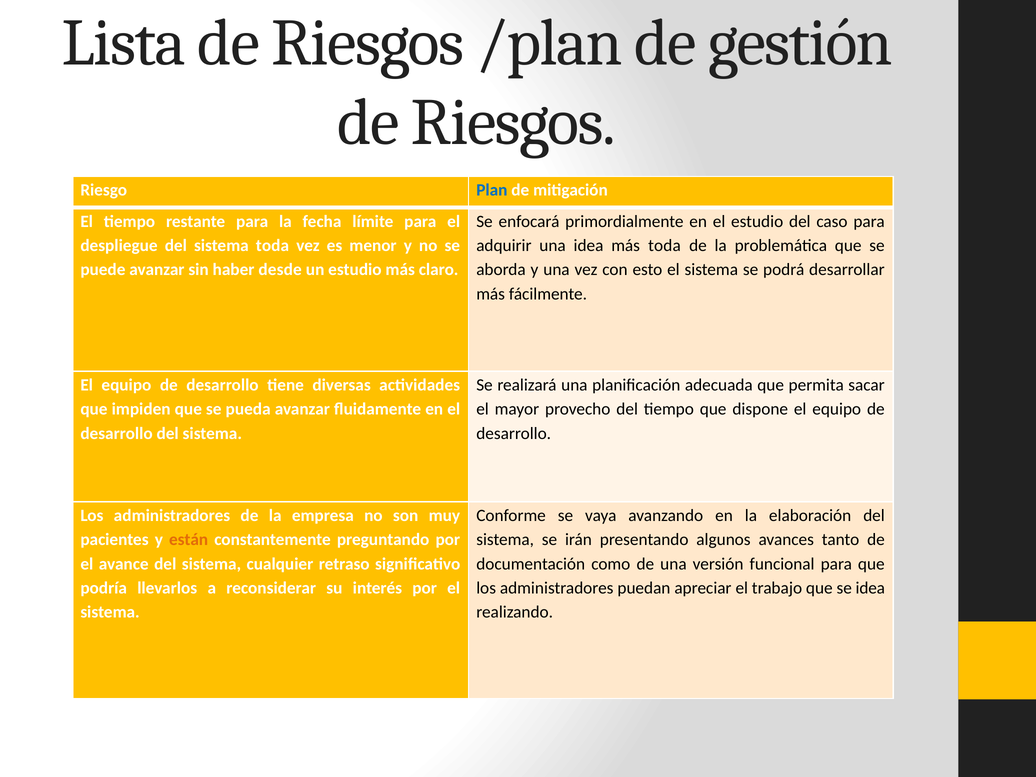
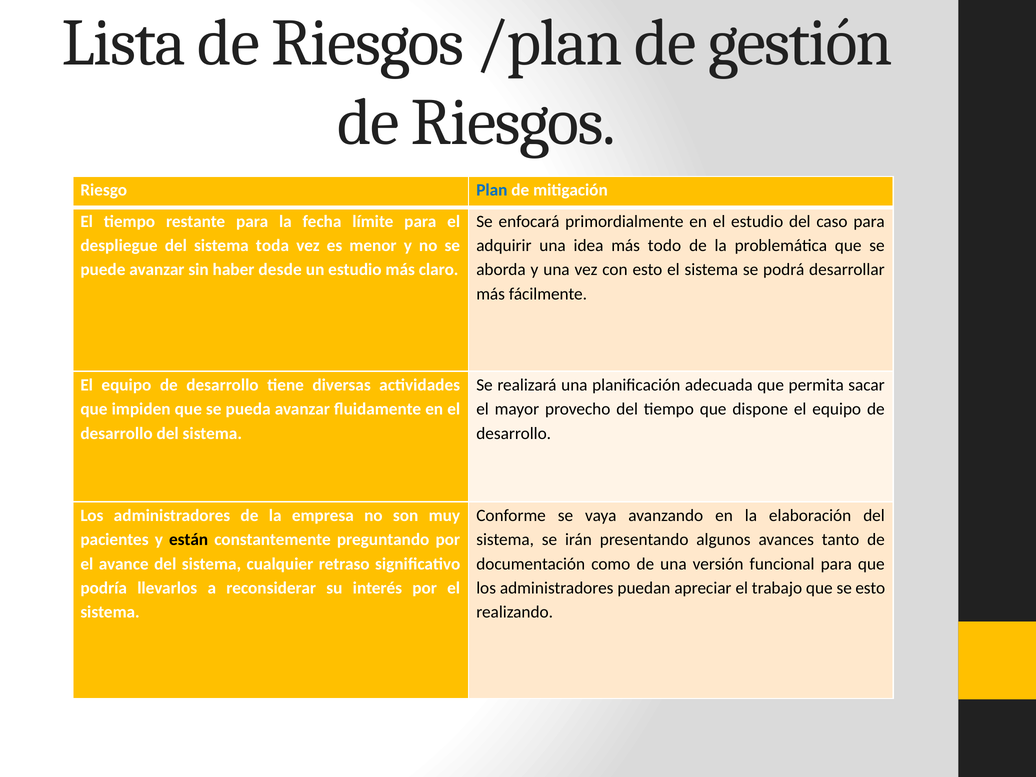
más toda: toda -> todo
están colour: orange -> black
se idea: idea -> esto
